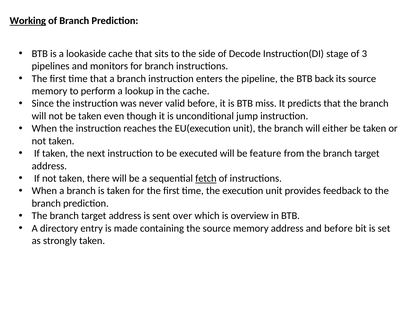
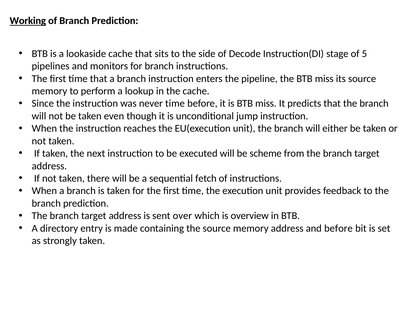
3: 3 -> 5
the BTB back: back -> miss
never valid: valid -> time
feature: feature -> scheme
fetch underline: present -> none
